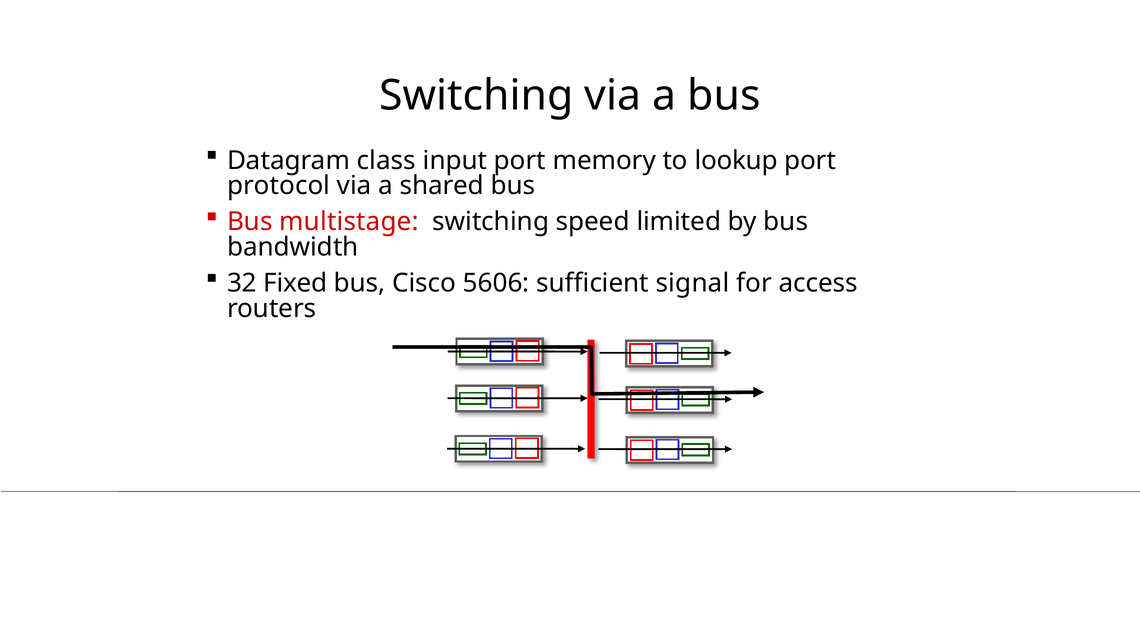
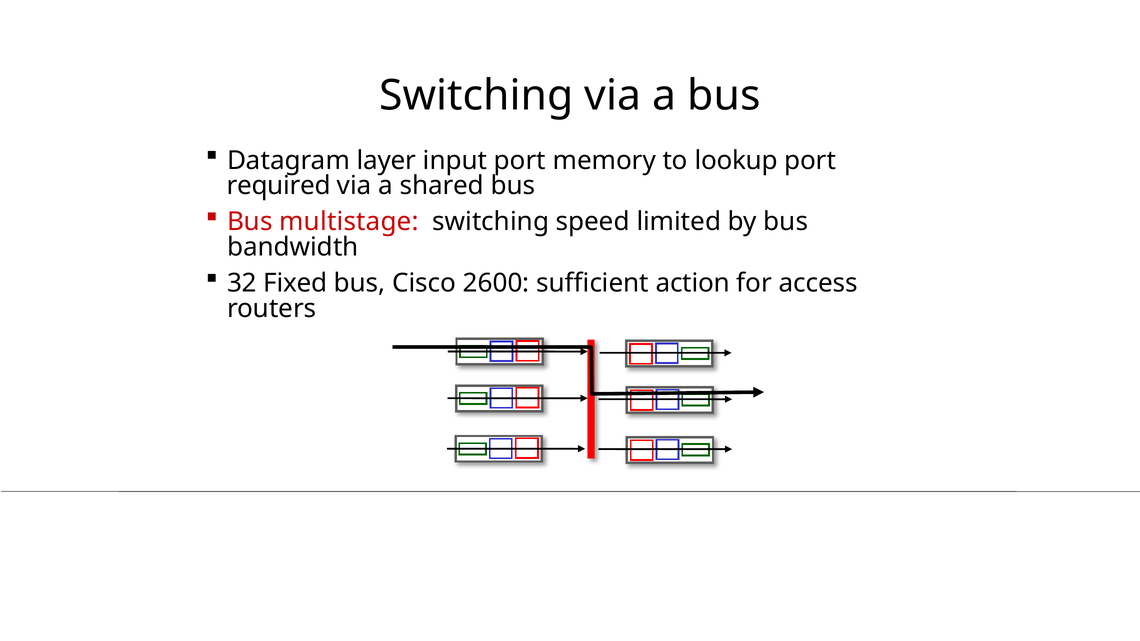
class: class -> layer
protocol: protocol -> required
5606: 5606 -> 2600
signal: signal -> action
